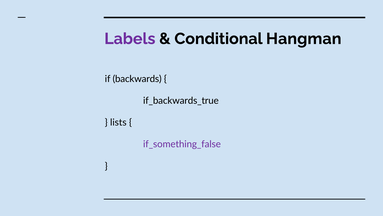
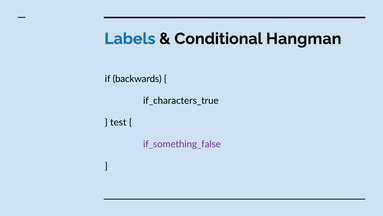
Labels colour: purple -> blue
if_backwards_true: if_backwards_true -> if_characters_true
lists: lists -> test
